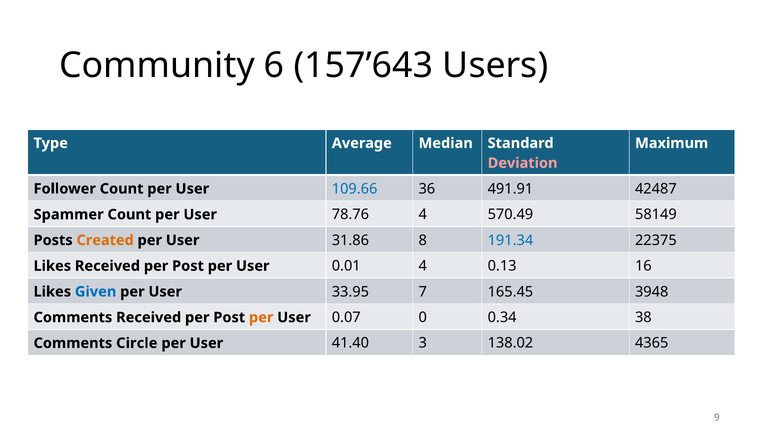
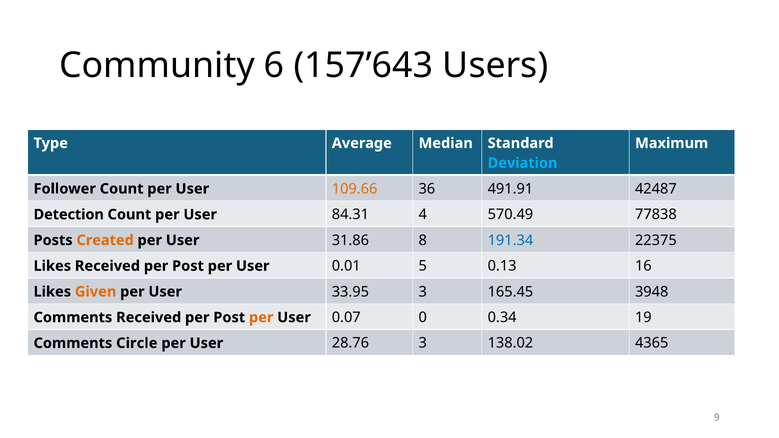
Deviation colour: pink -> light blue
109.66 colour: blue -> orange
Spammer: Spammer -> Detection
78.76: 78.76 -> 84.31
58149: 58149 -> 77838
0.01 4: 4 -> 5
Given colour: blue -> orange
33.95 7: 7 -> 3
38: 38 -> 19
41.40: 41.40 -> 28.76
